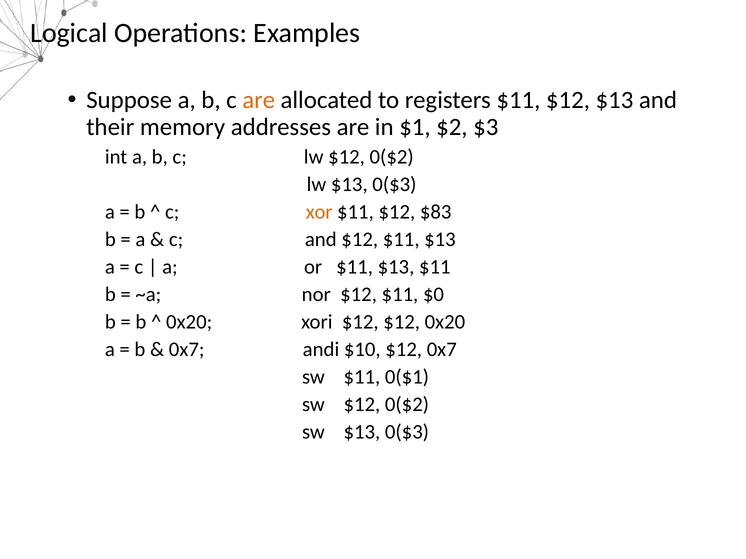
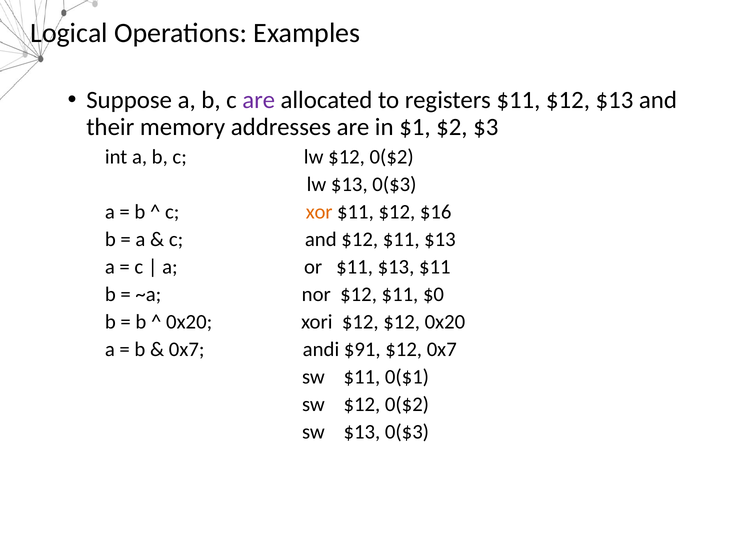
are at (259, 100) colour: orange -> purple
$83: $83 -> $16
$10: $10 -> $91
